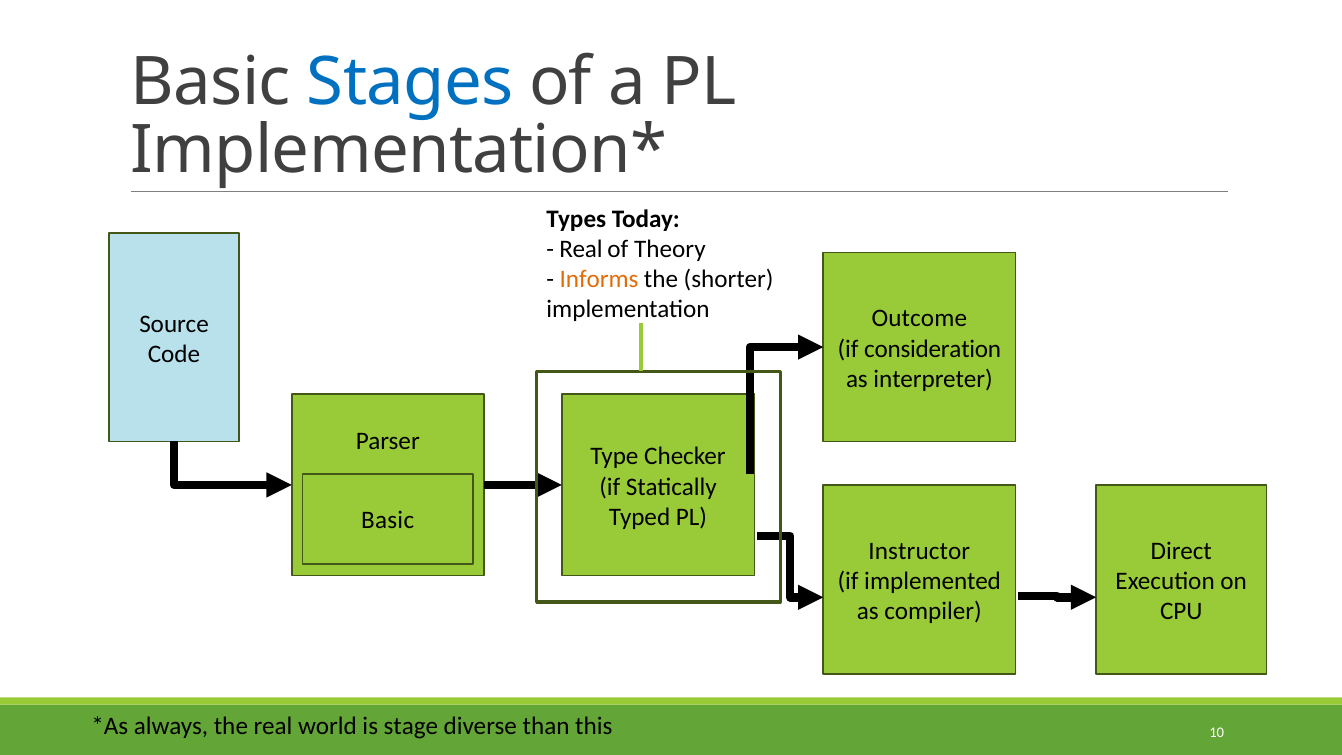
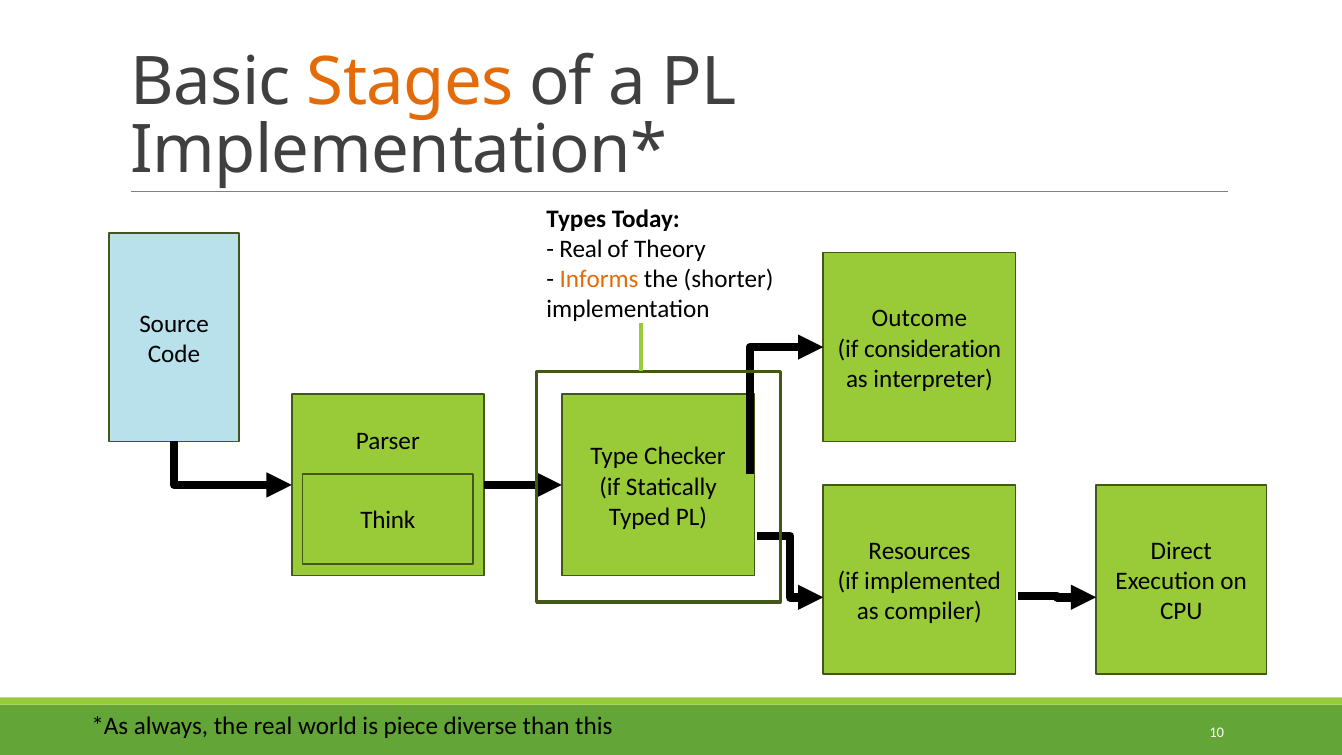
Stages colour: blue -> orange
Basic at (388, 520): Basic -> Think
Instructor: Instructor -> Resources
stage: stage -> piece
